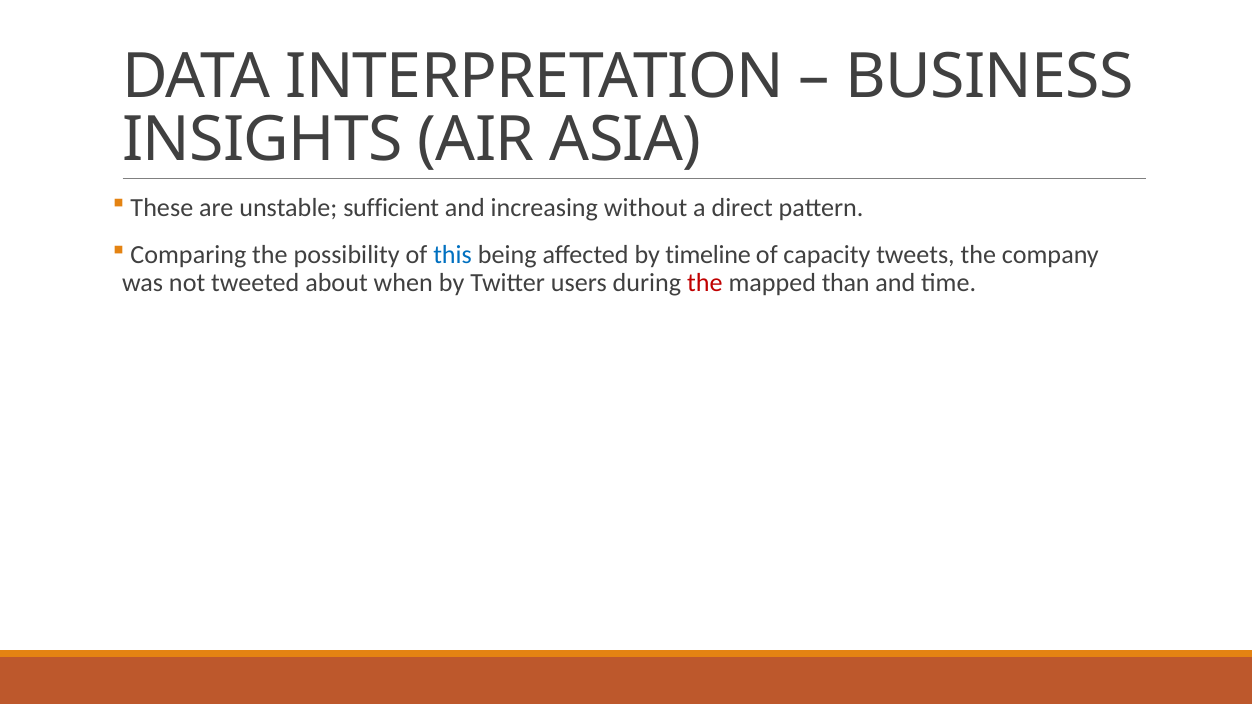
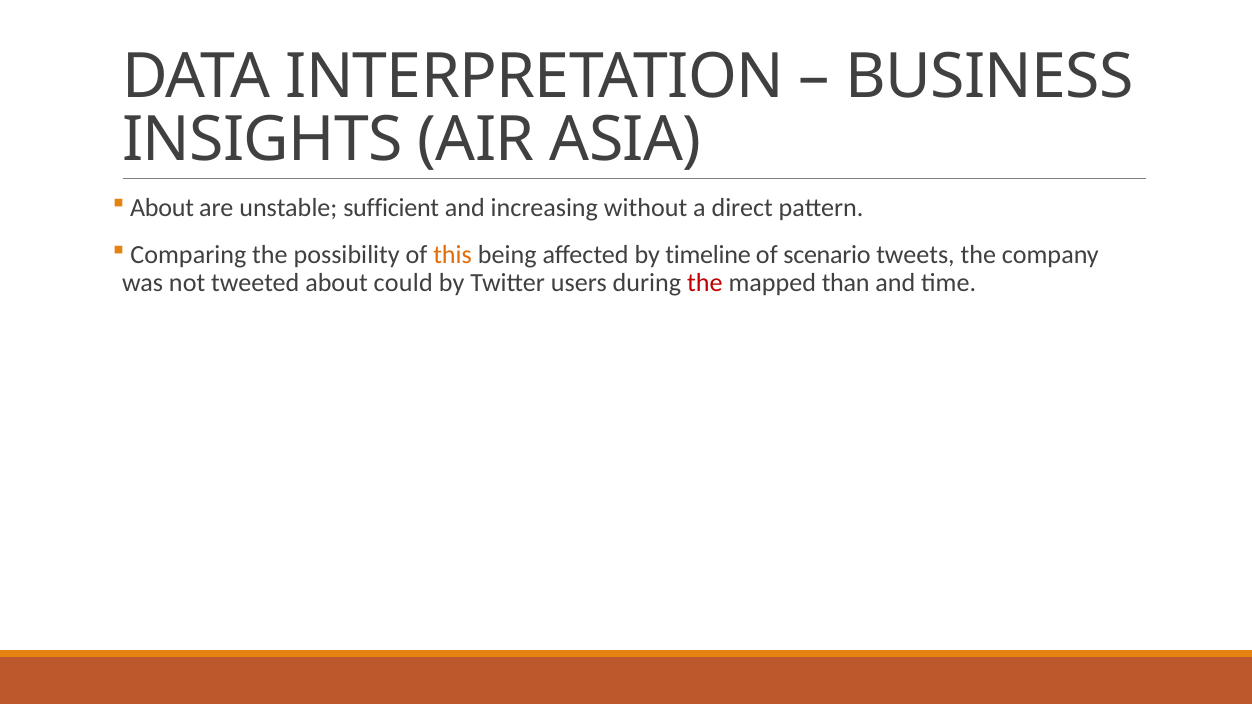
These at (162, 208): These -> About
this colour: blue -> orange
capacity: capacity -> scenario
when: when -> could
